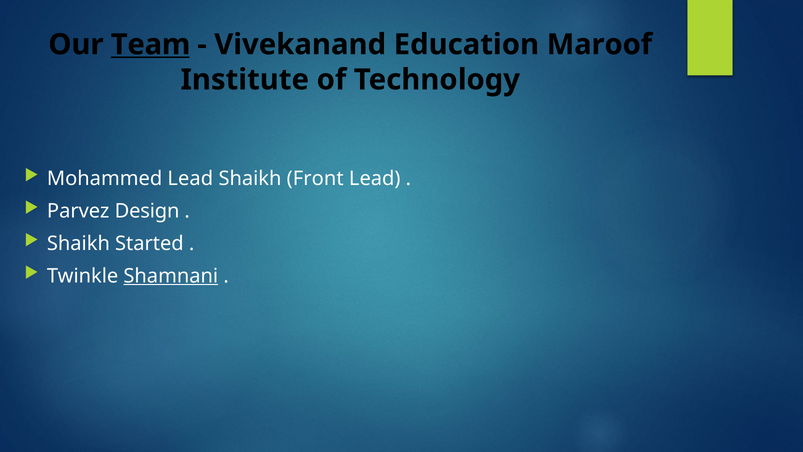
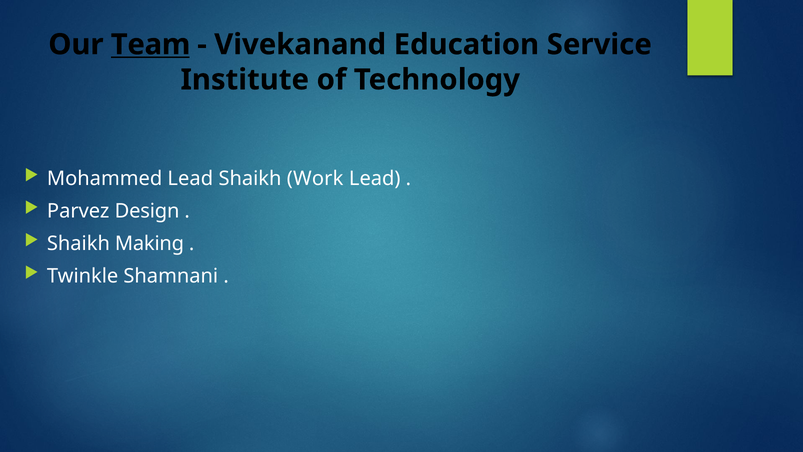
Maroof: Maroof -> Service
Front: Front -> Work
Started: Started -> Making
Shamnani underline: present -> none
